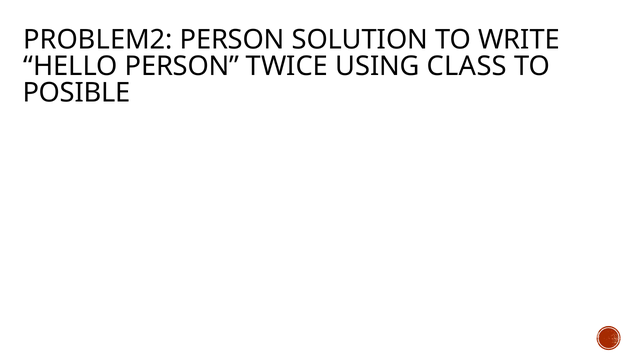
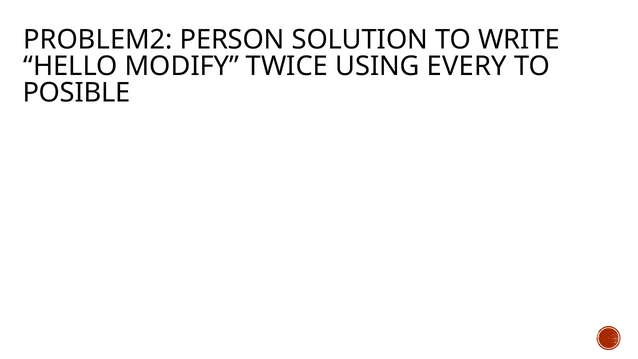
HELLO PERSON: PERSON -> MODIFY
CLASS: CLASS -> EVERY
